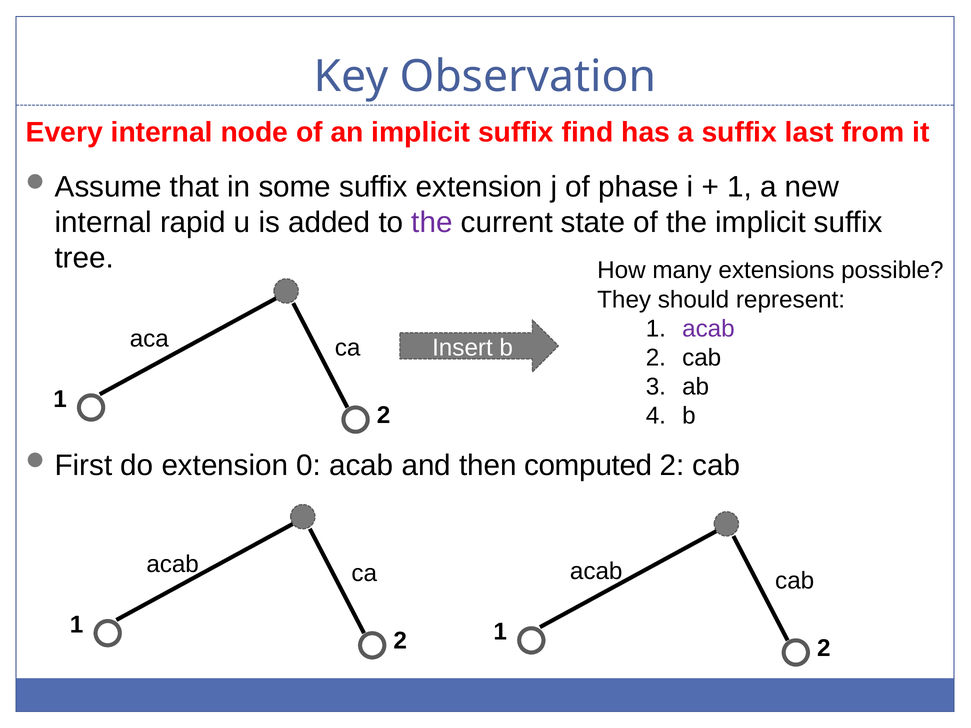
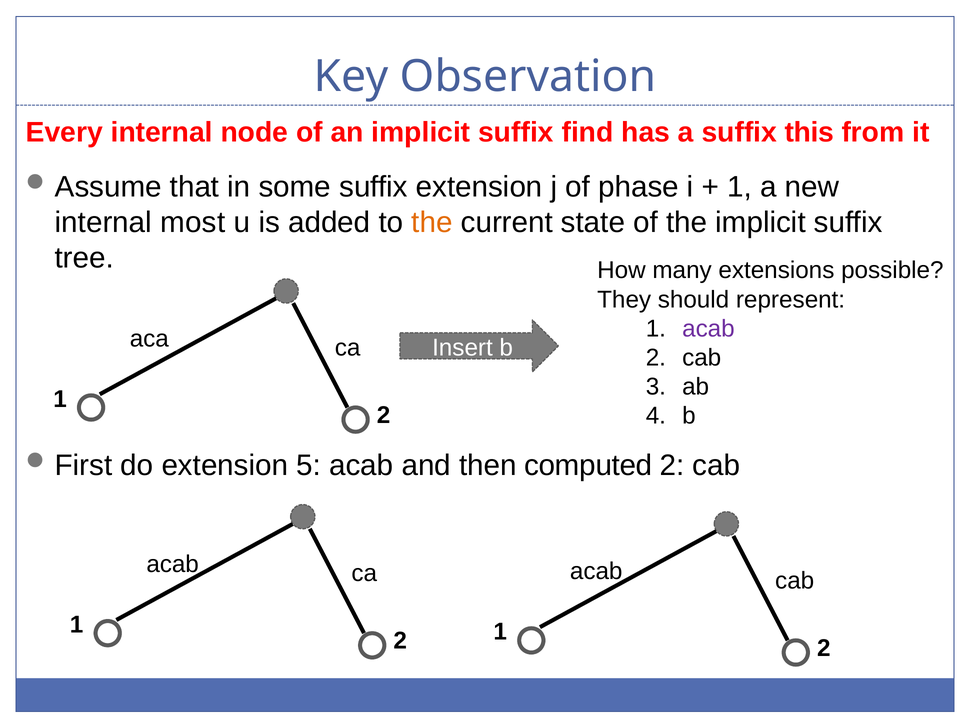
last: last -> this
rapid: rapid -> most
the at (432, 222) colour: purple -> orange
0: 0 -> 5
